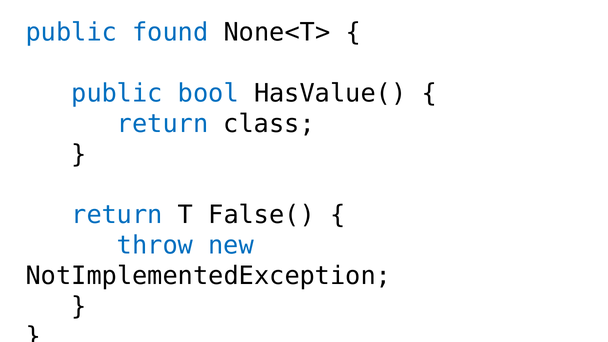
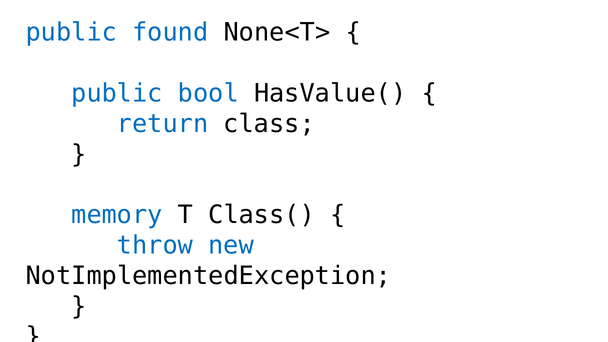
return at (117, 215): return -> memory
False(: False( -> Class(
